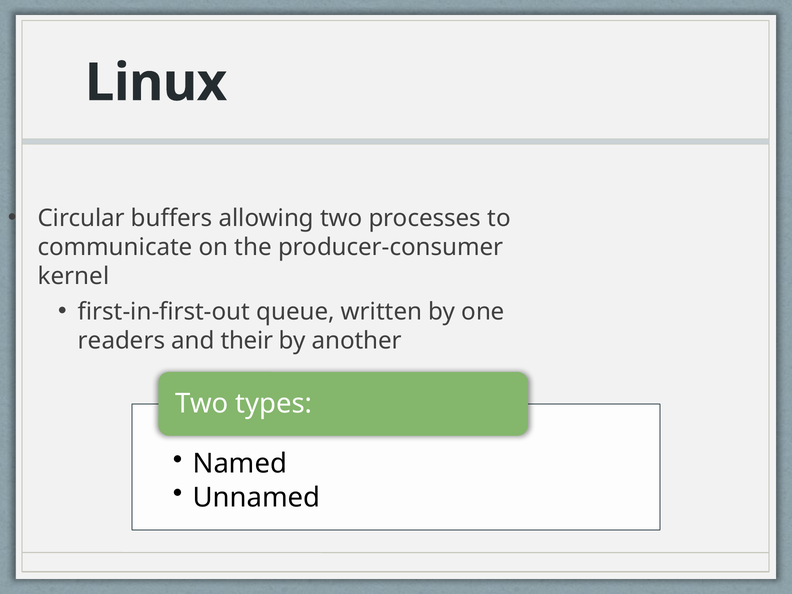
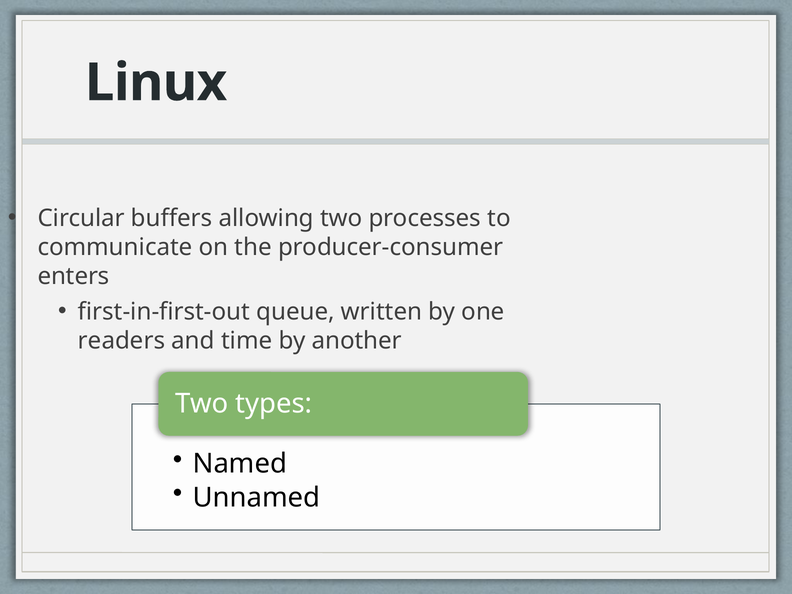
kernel: kernel -> enters
their: their -> time
